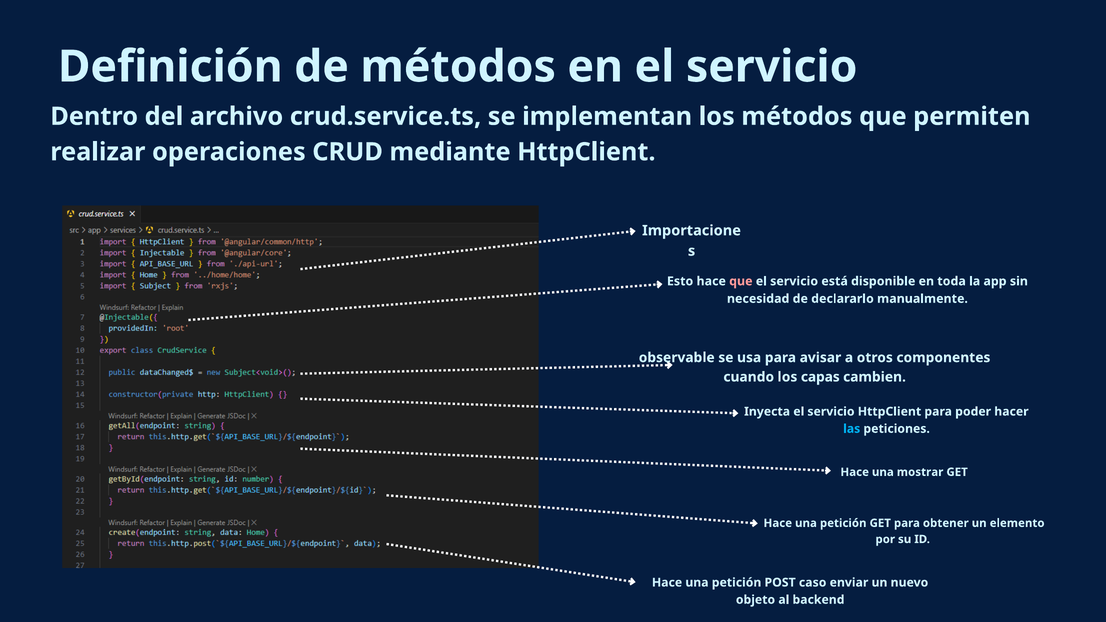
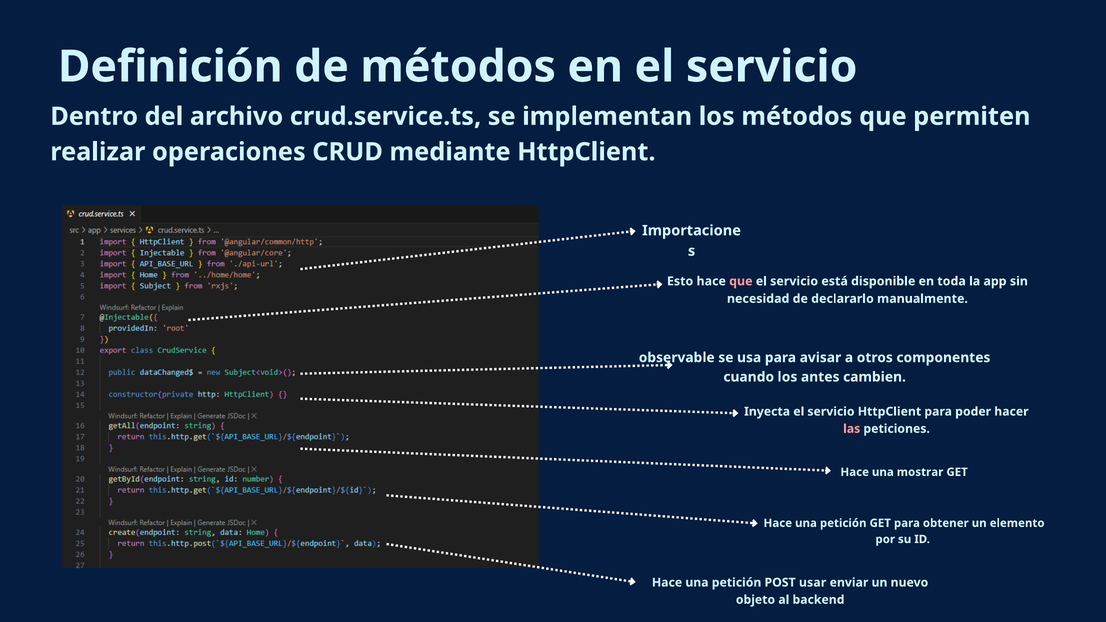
capas: capas -> antes
las colour: light blue -> pink
caso: caso -> usar
